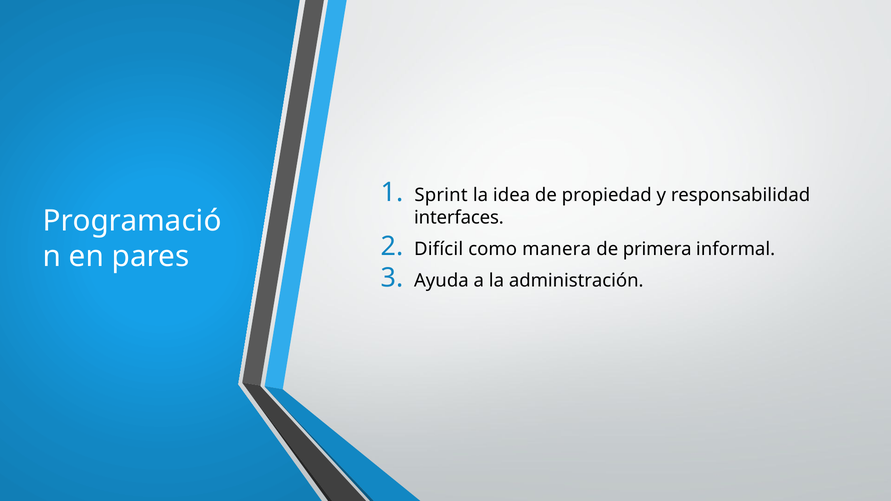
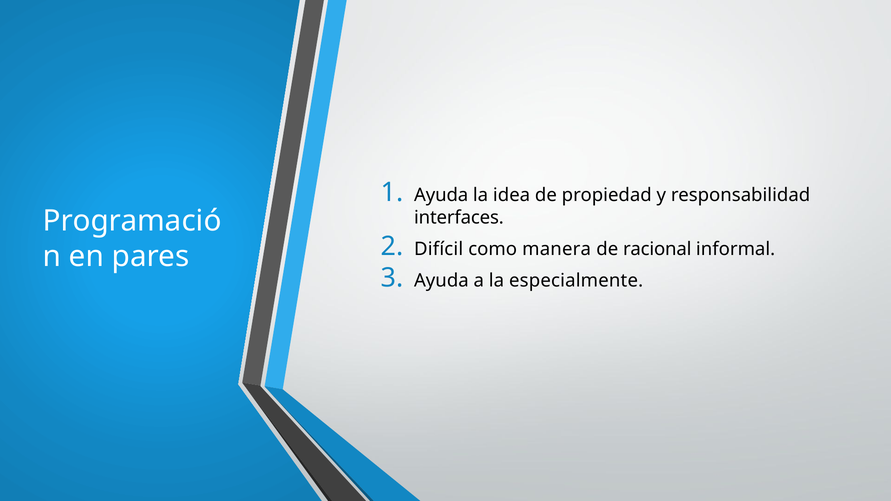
Sprint at (441, 195): Sprint -> Ayuda
primera: primera -> racional
administración: administración -> especialmente
